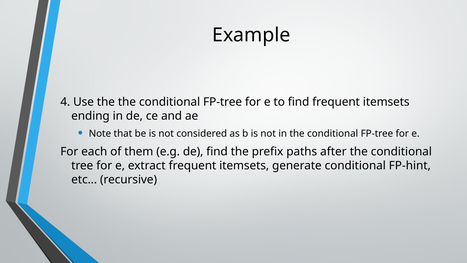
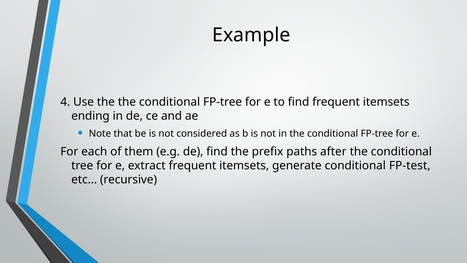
FP-hint: FP-hint -> FP-test
